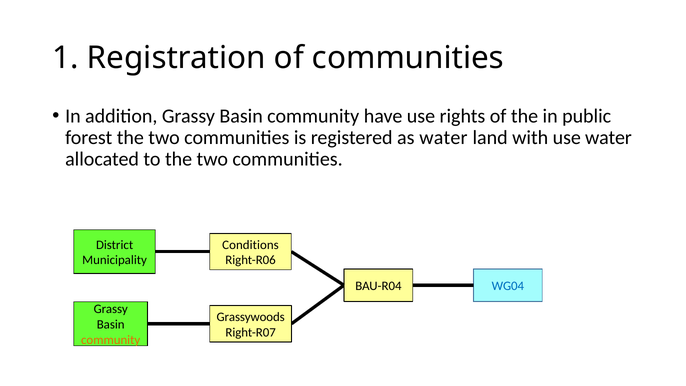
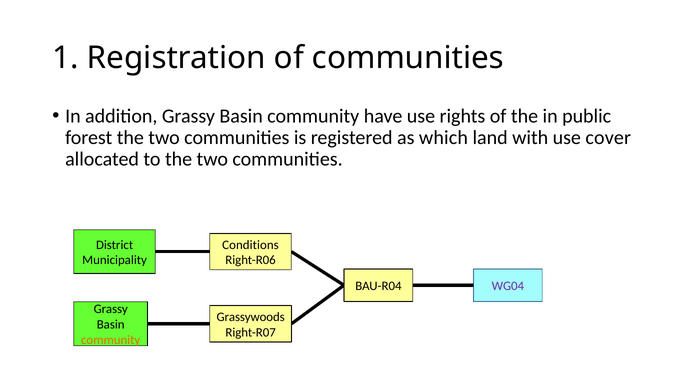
as water: water -> which
use water: water -> cover
WG04 colour: blue -> purple
